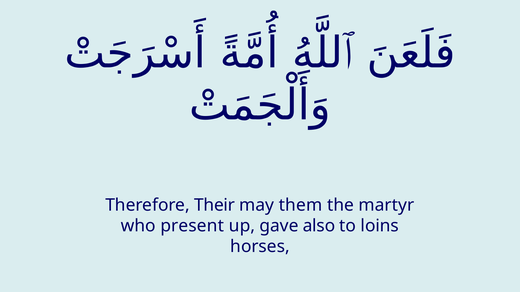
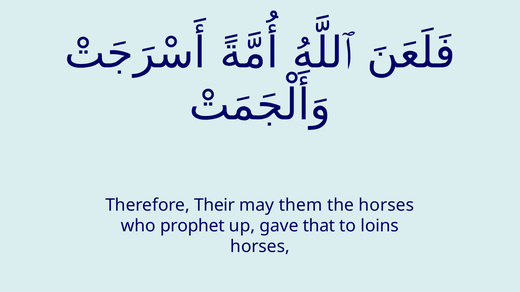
the martyr: martyr -> horses
present: present -> prophet
also: also -> that
